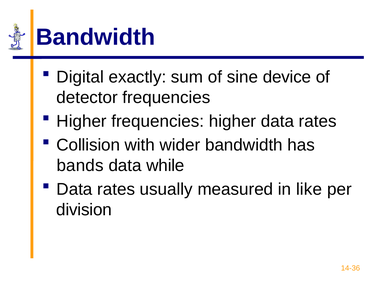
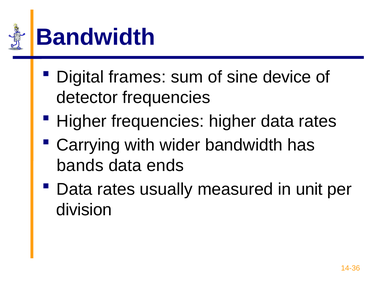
exactly: exactly -> frames
Collision: Collision -> Carrying
while: while -> ends
like: like -> unit
